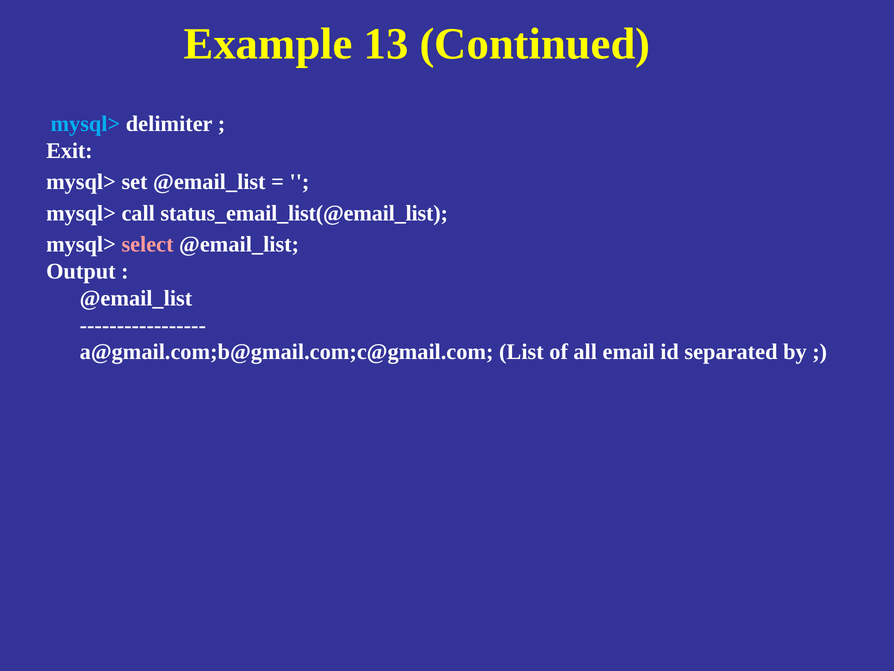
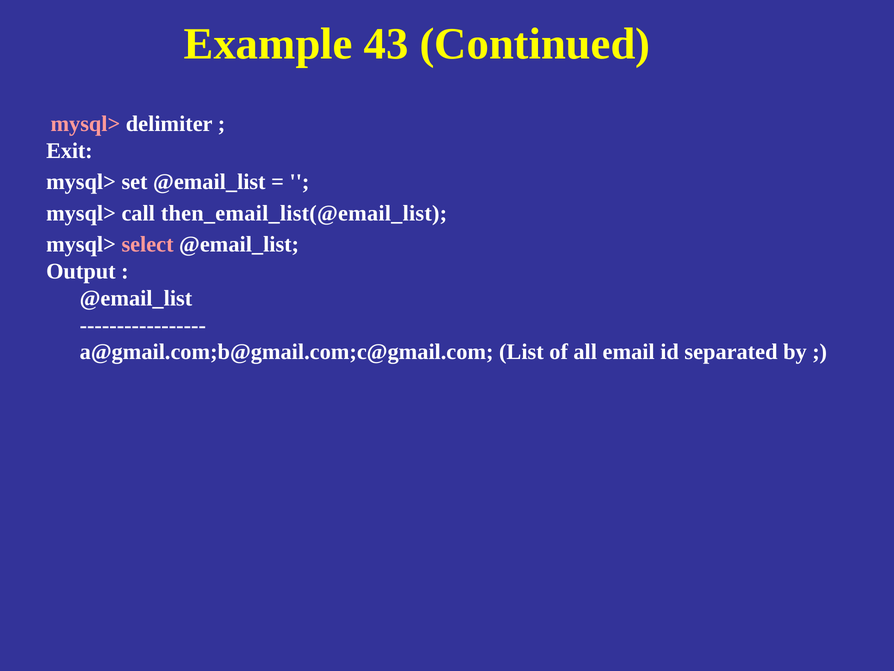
13: 13 -> 43
mysql> at (85, 124) colour: light blue -> pink
status_email_list(@email_list: status_email_list(@email_list -> then_email_list(@email_list
